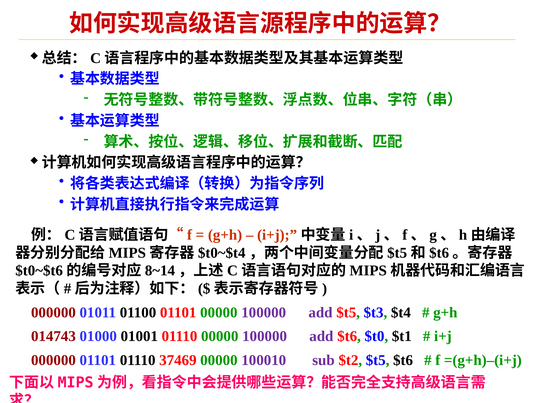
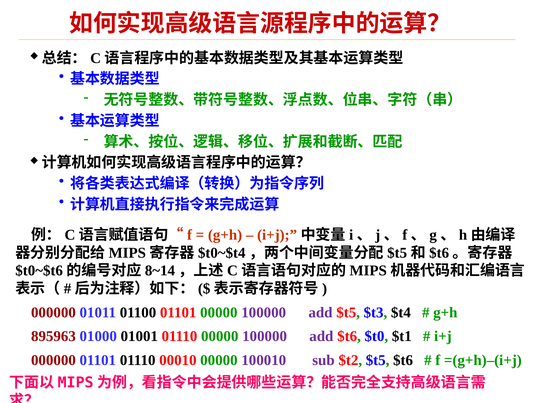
014743: 014743 -> 895963
37469: 37469 -> 00010
